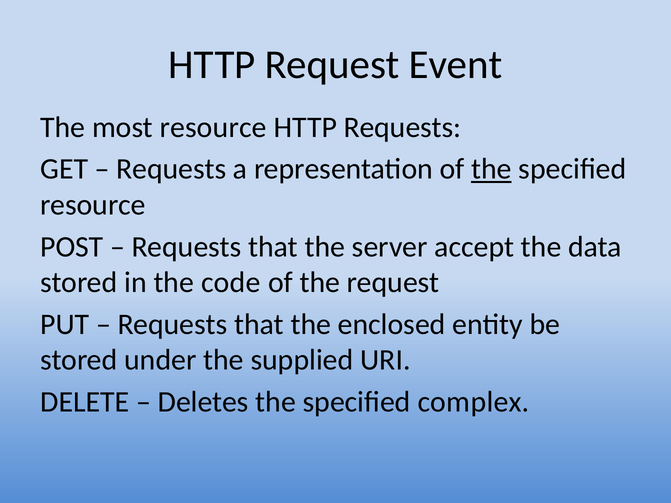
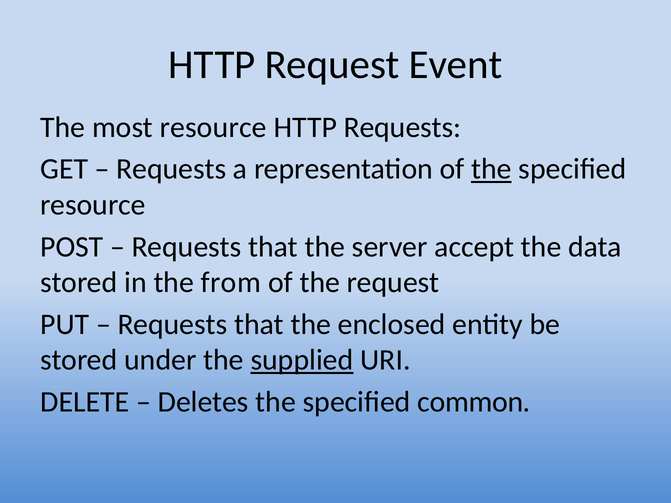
code: code -> from
supplied underline: none -> present
complex: complex -> common
